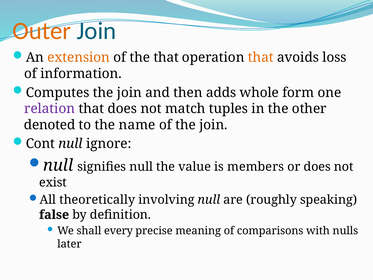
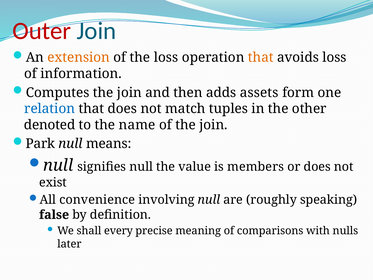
Outer colour: orange -> red
the that: that -> loss
whole: whole -> assets
relation colour: purple -> blue
Cont: Cont -> Park
ignore: ignore -> means
theoretically: theoretically -> convenience
